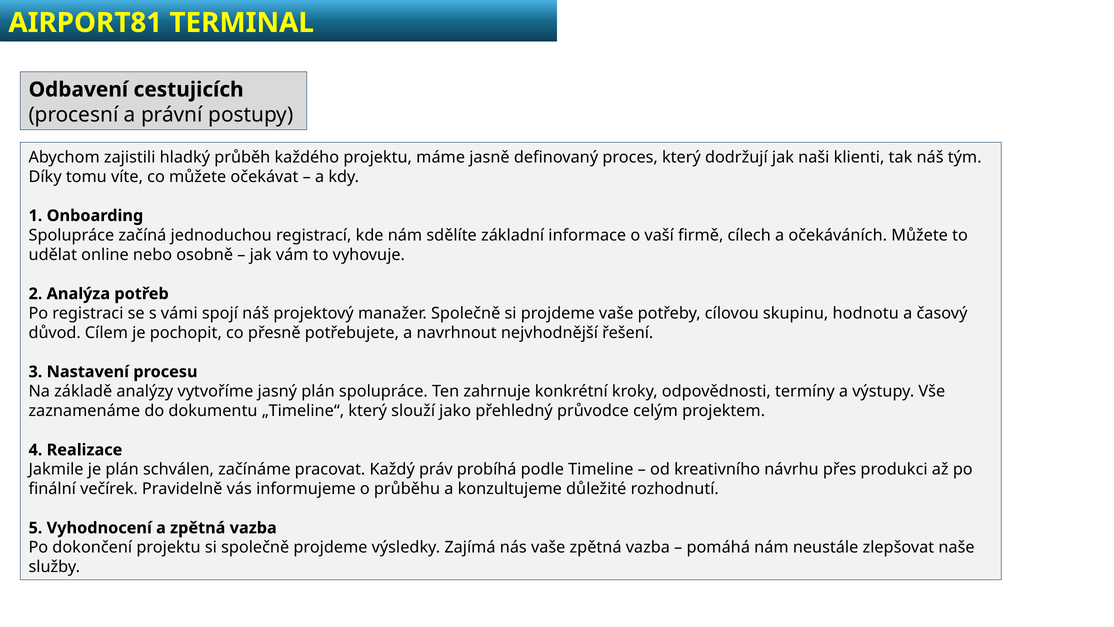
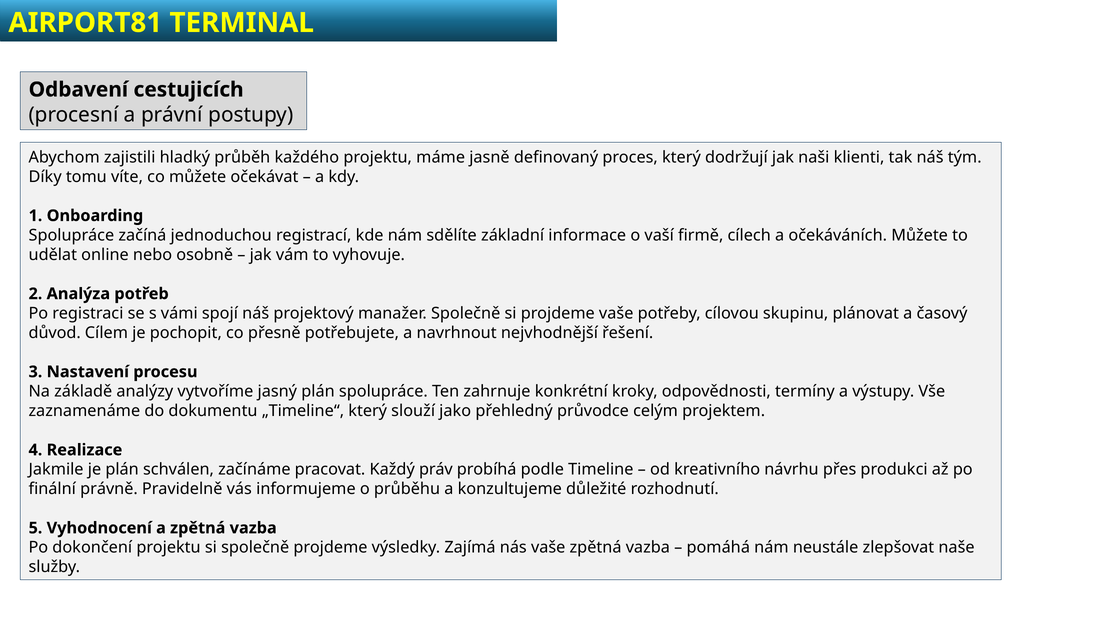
hodnotu: hodnotu -> plánovat
večírek: večírek -> právně
